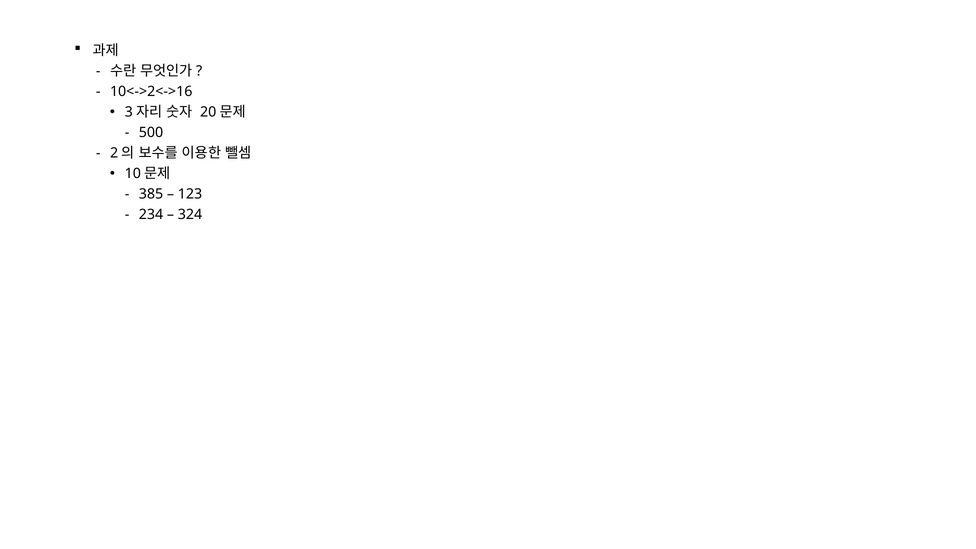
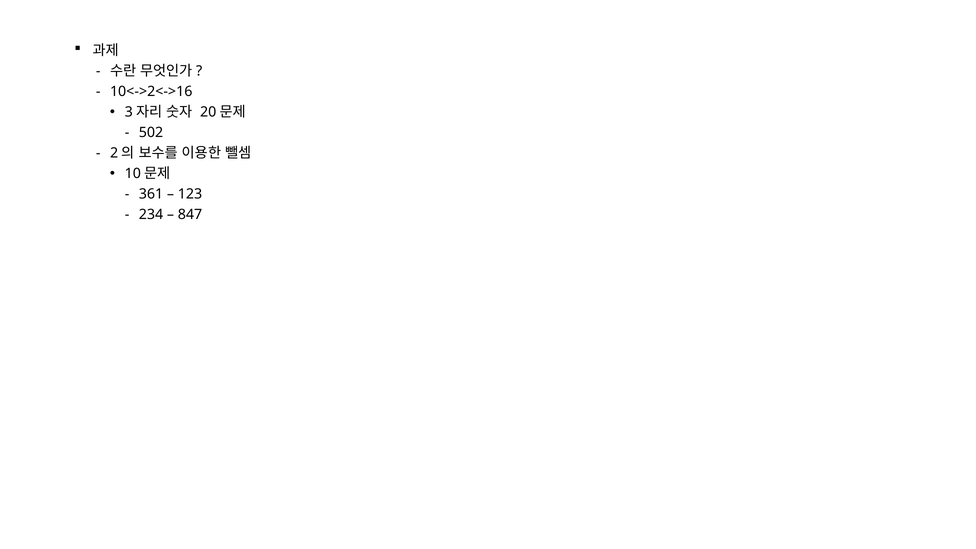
500: 500 -> 502
385: 385 -> 361
324: 324 -> 847
